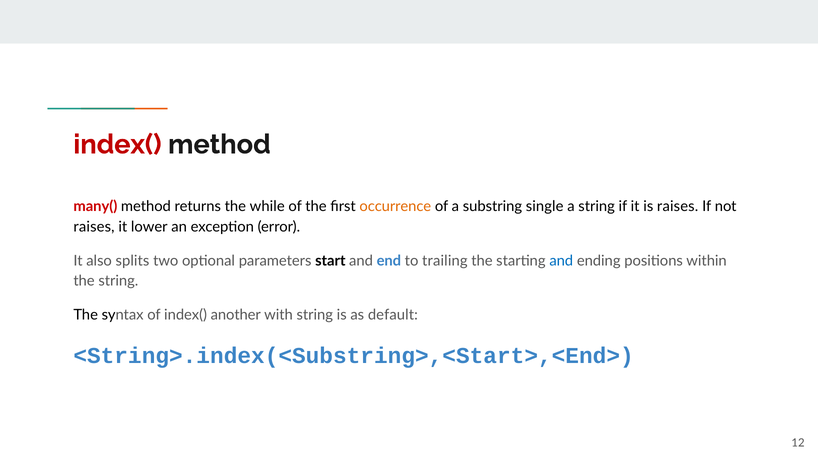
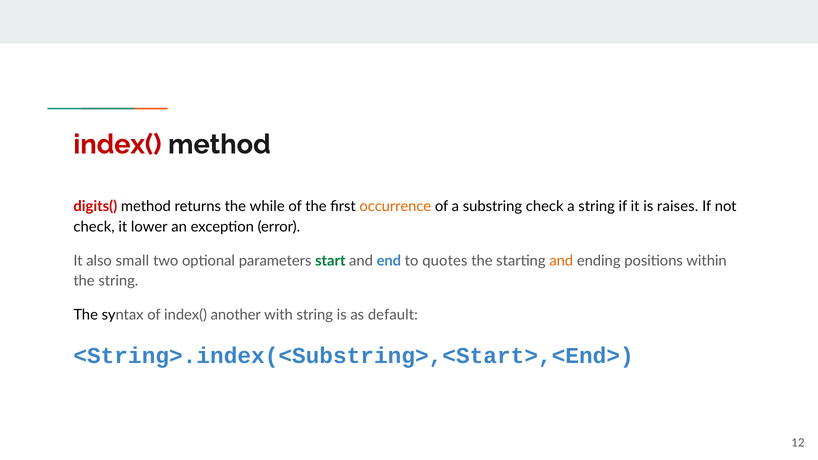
many(: many( -> digits(
substring single: single -> check
raises at (94, 227): raises -> check
splits: splits -> small
start colour: black -> green
trailing: trailing -> quotes
and at (561, 261) colour: blue -> orange
